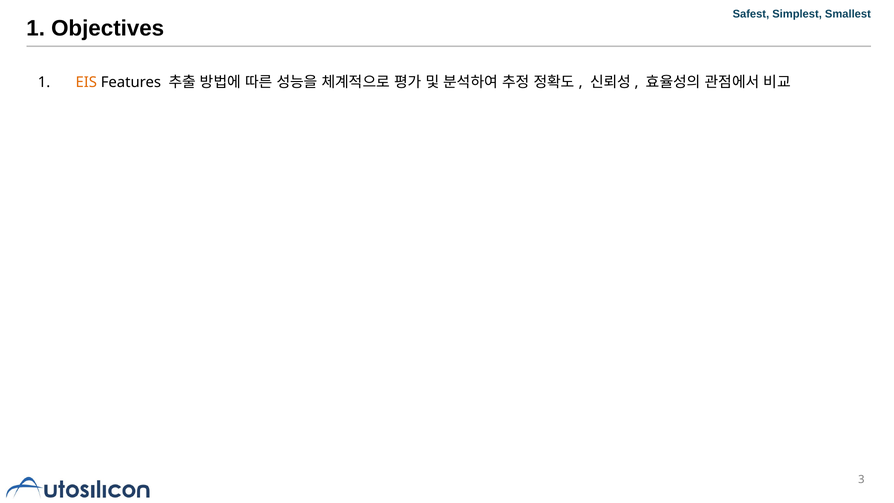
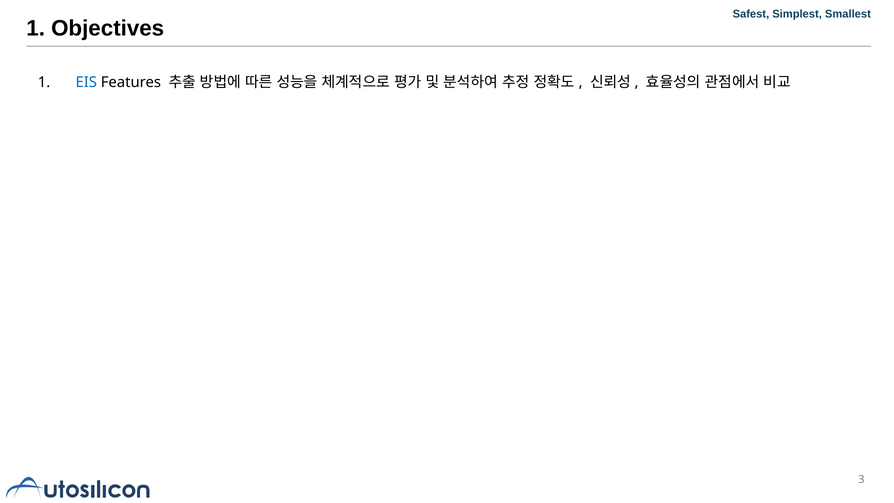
EIS colour: orange -> blue
